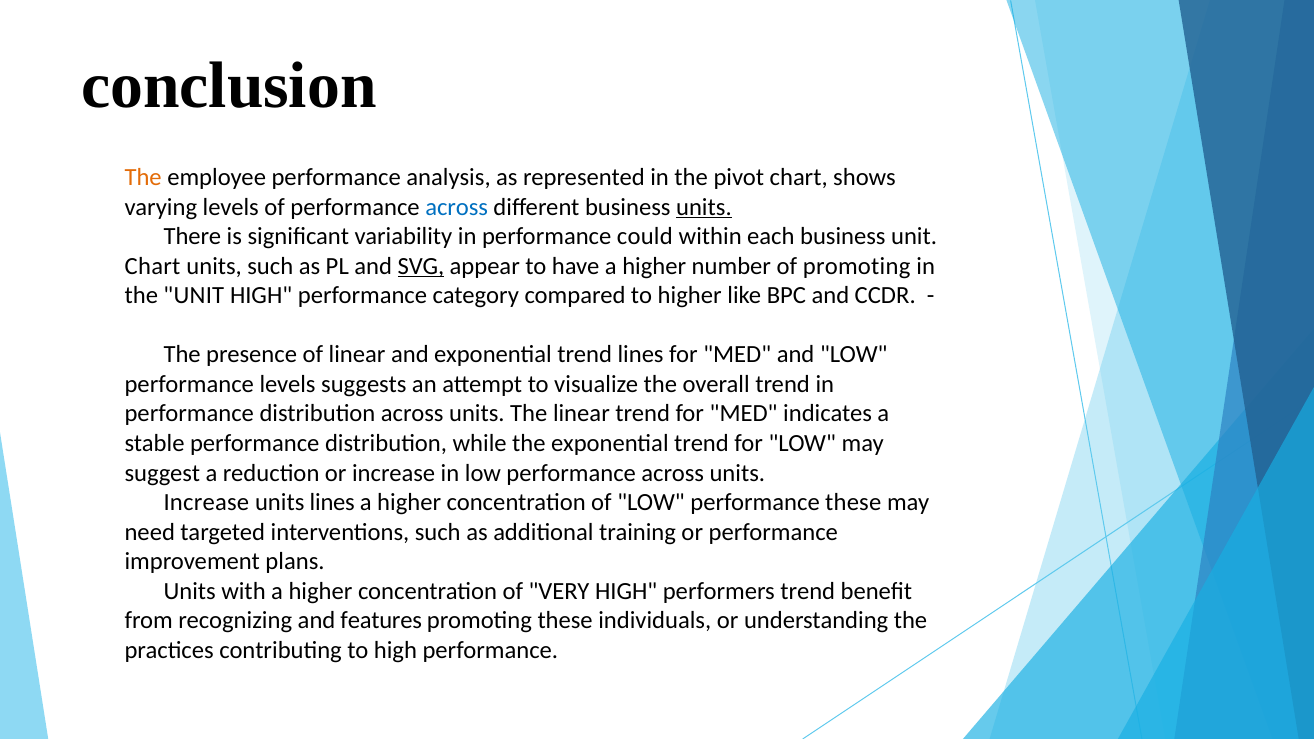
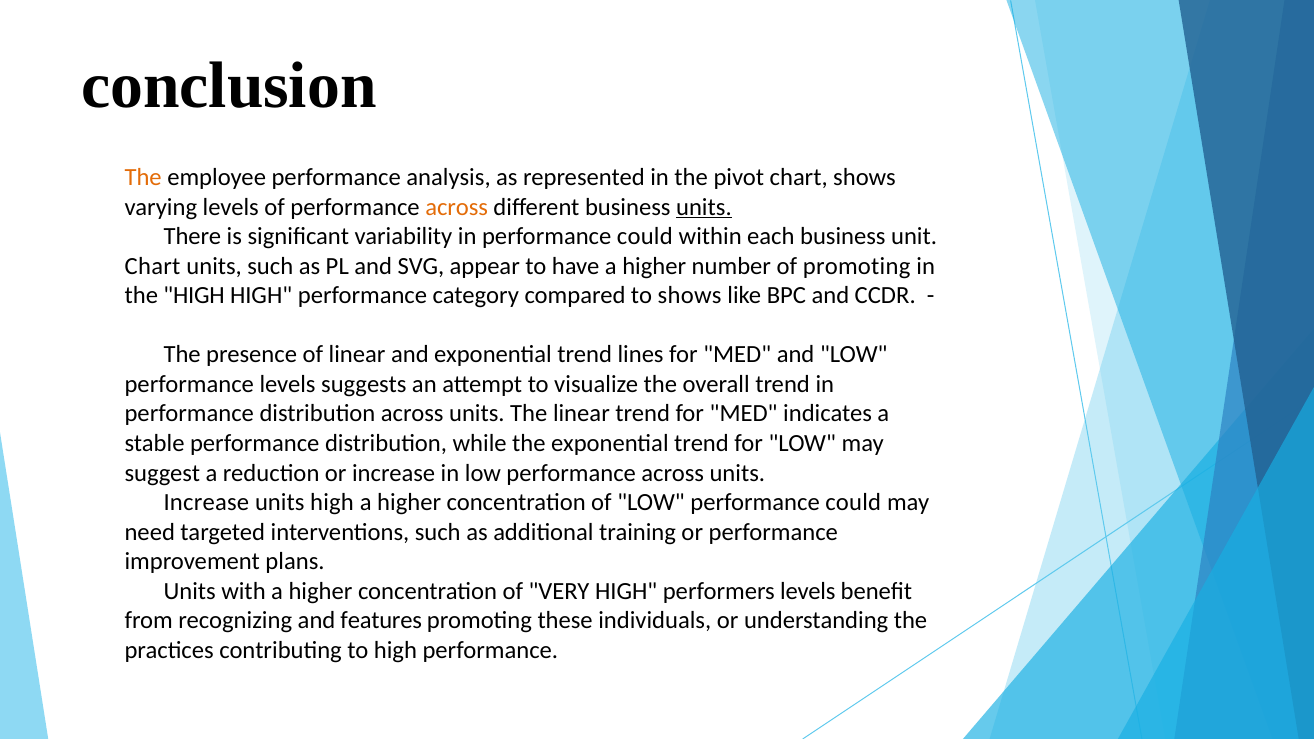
across at (457, 207) colour: blue -> orange
SVG underline: present -> none
the UNIT: UNIT -> HIGH
to higher: higher -> shows
units lines: lines -> high
LOW performance these: these -> could
performers trend: trend -> levels
